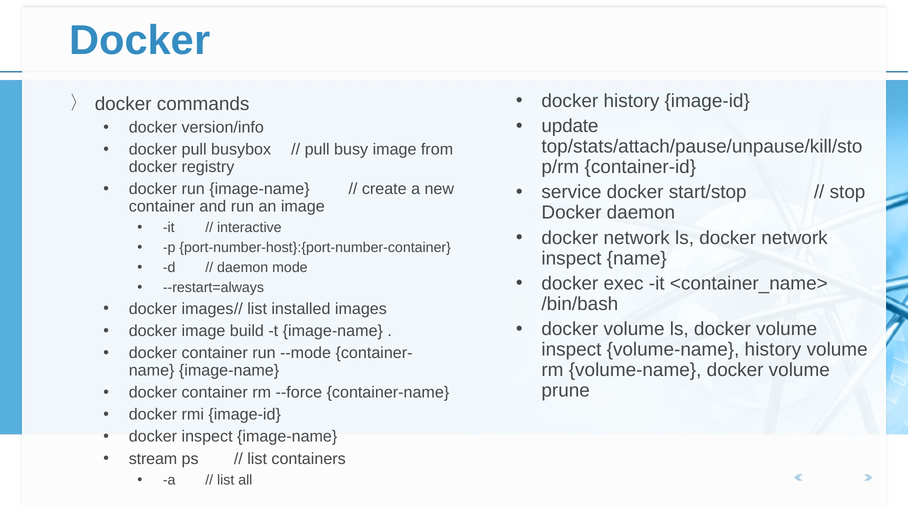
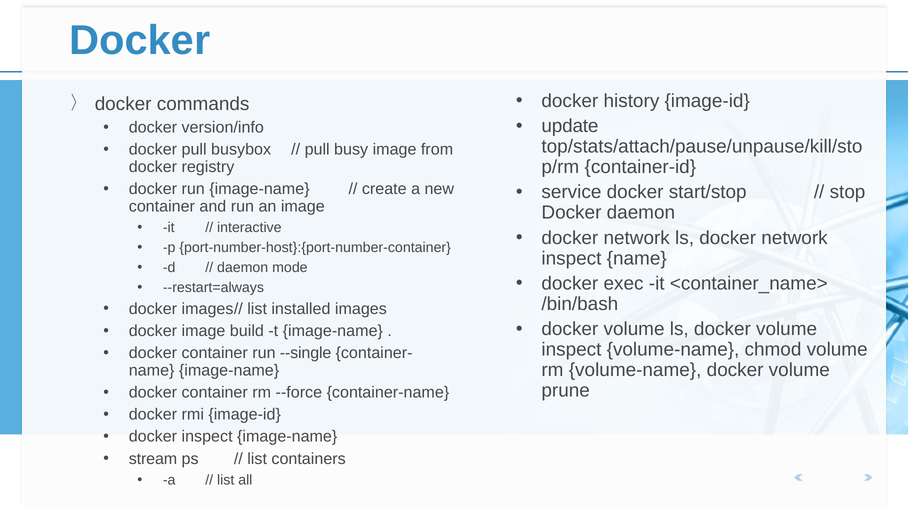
volume-name history: history -> chmod
--mode: --mode -> --single
